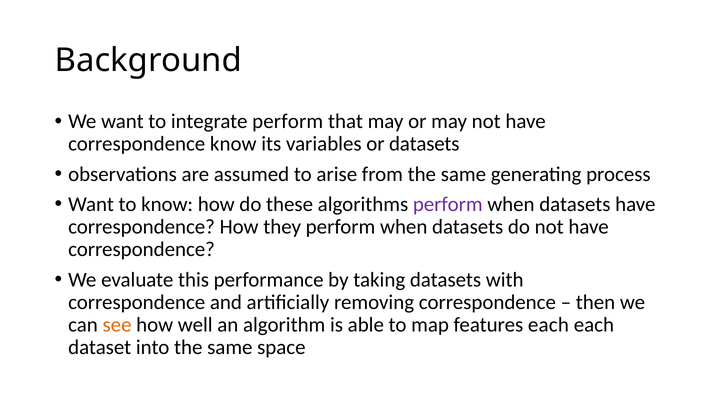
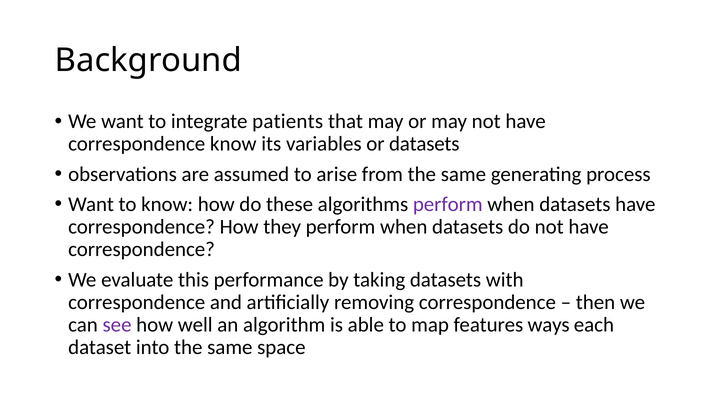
integrate perform: perform -> patients
see colour: orange -> purple
features each: each -> ways
